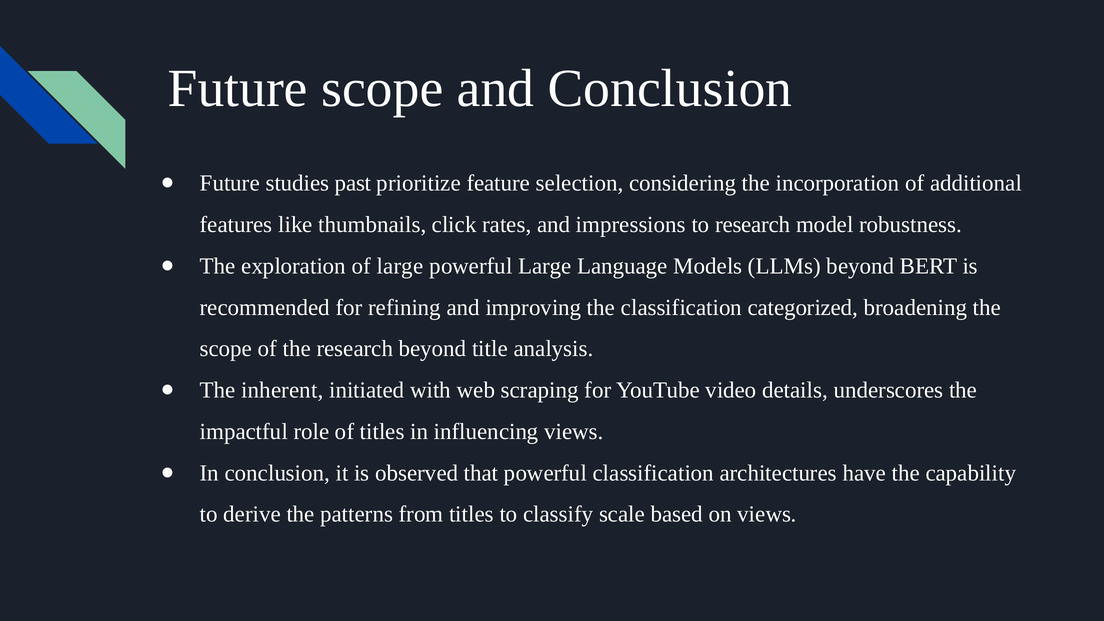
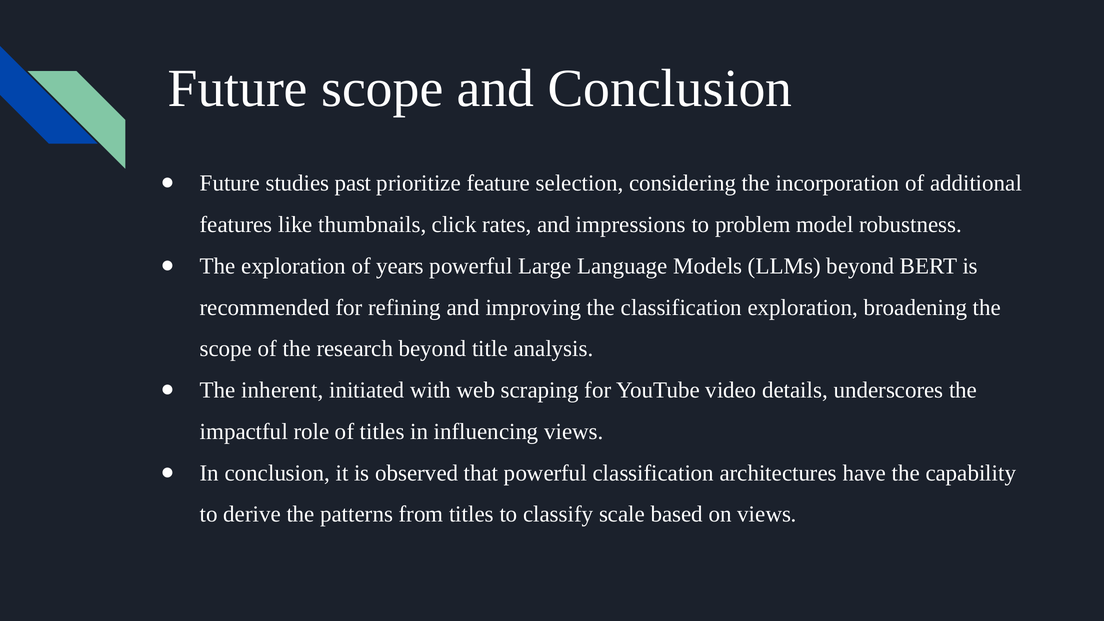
to research: research -> problem
of large: large -> years
classification categorized: categorized -> exploration
